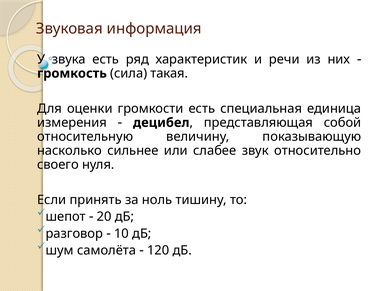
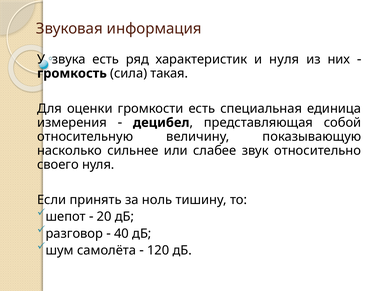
и речи: речи -> нуля
10: 10 -> 40
